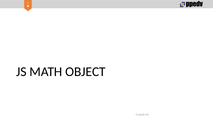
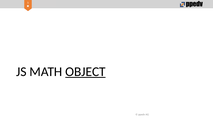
OBJECT underline: none -> present
